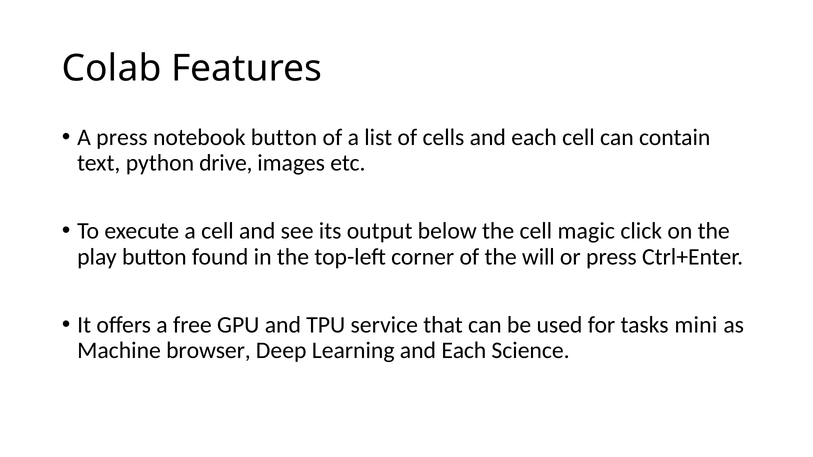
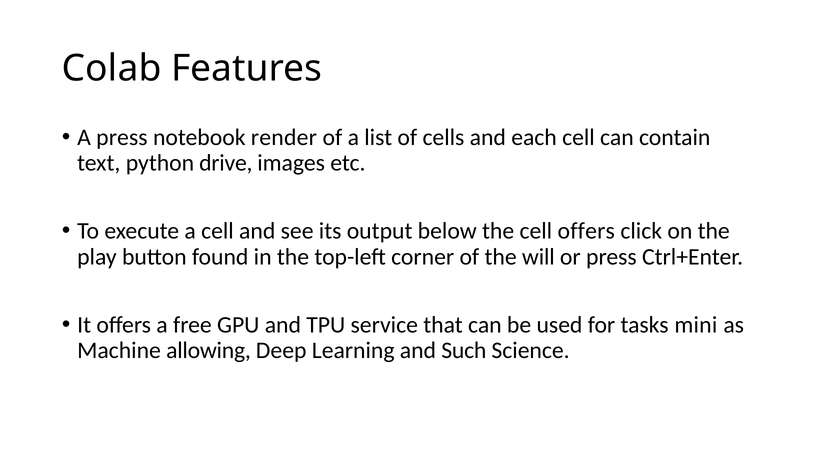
notebook button: button -> render
cell magic: magic -> offers
browser: browser -> allowing
Learning and Each: Each -> Such
